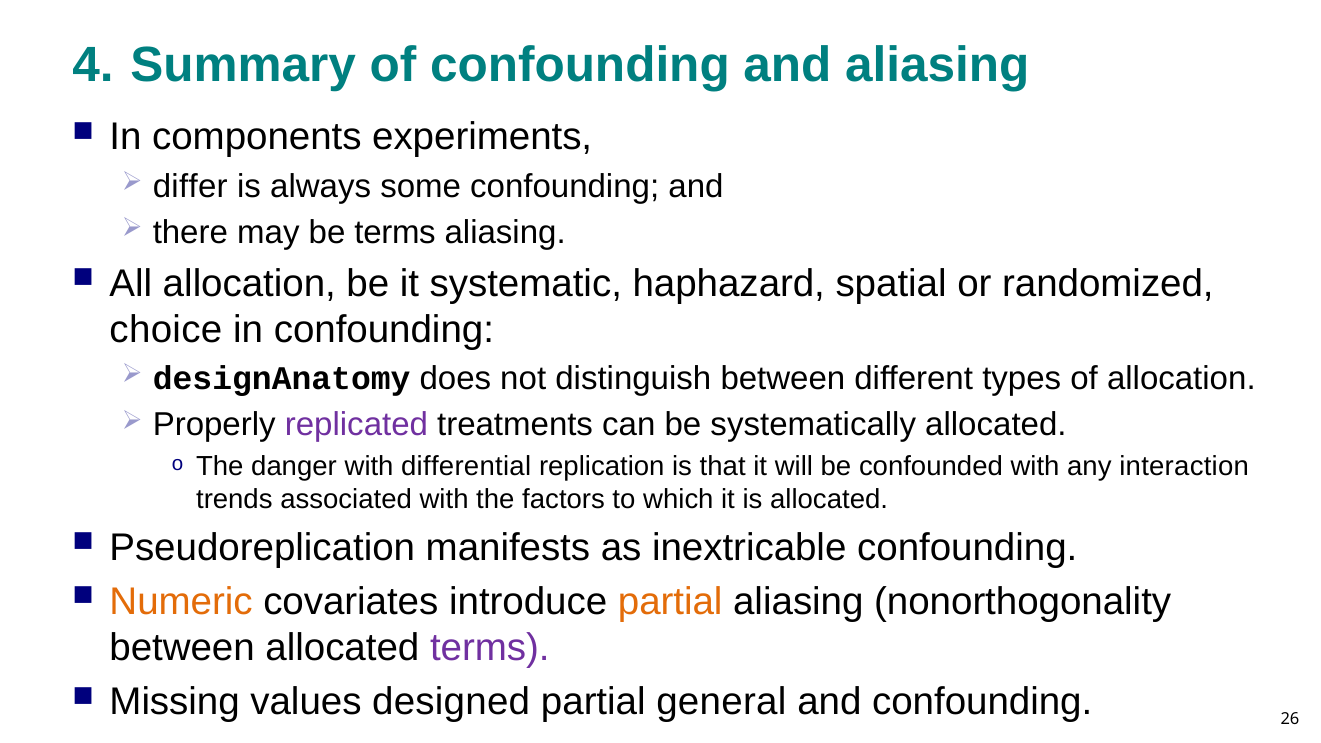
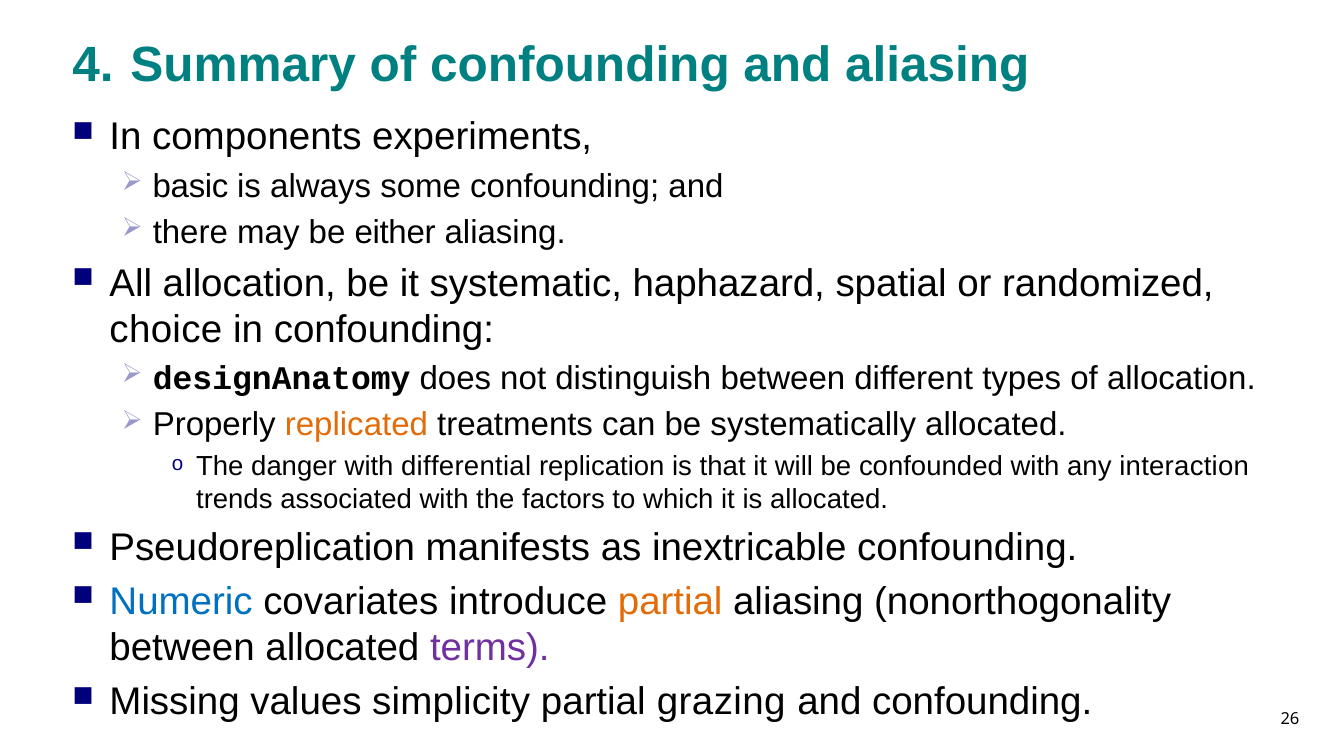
differ: differ -> basic
be terms: terms -> either
replicated colour: purple -> orange
Numeric colour: orange -> blue
designed: designed -> simplicity
general: general -> grazing
